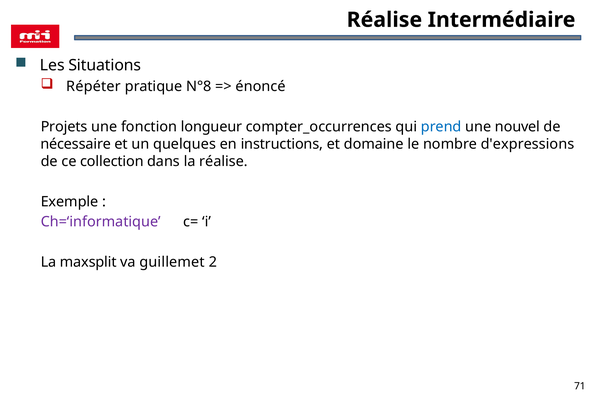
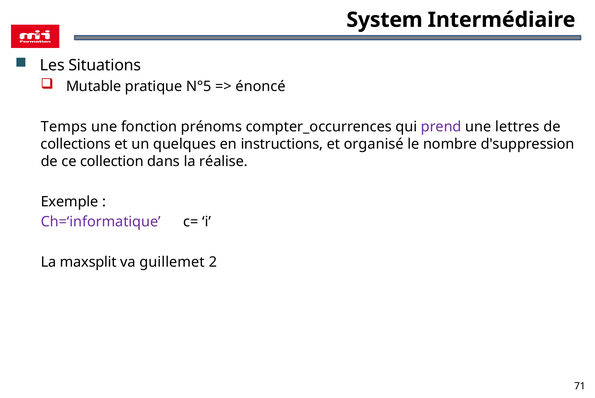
Réalise at (384, 20): Réalise -> System
Répéter: Répéter -> Mutable
N°8: N°8 -> N°5
Projets: Projets -> Temps
longueur: longueur -> prénoms
prend colour: blue -> purple
nouvel: nouvel -> lettres
nécessaire: nécessaire -> collections
domaine: domaine -> organisé
d'expressions: d'expressions -> d'suppression
